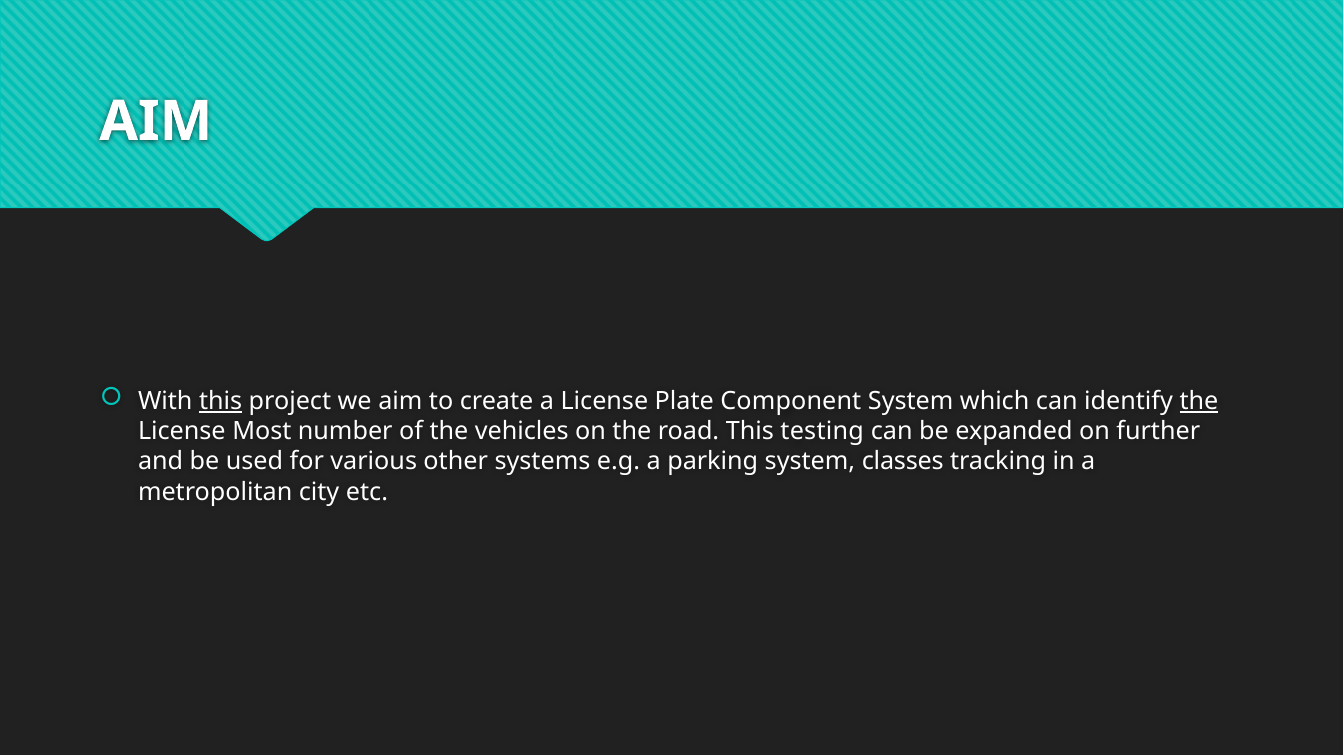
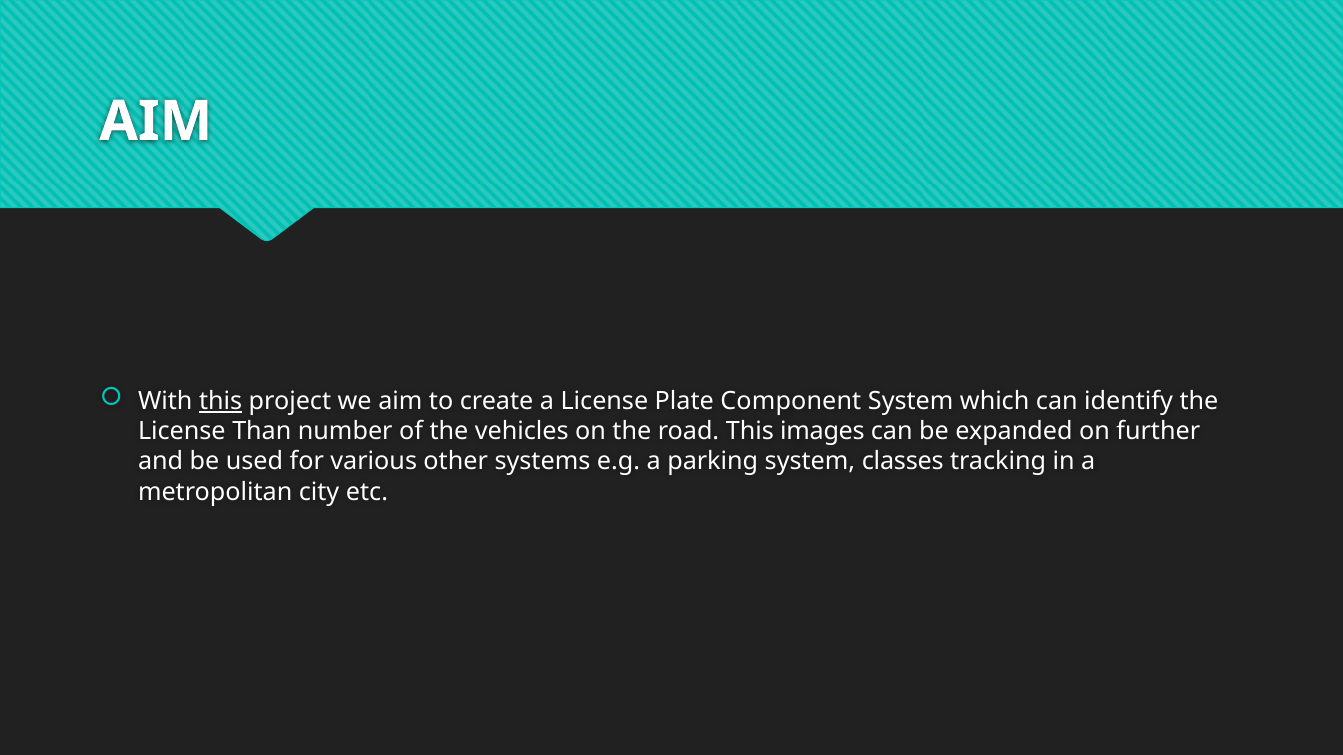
the at (1199, 401) underline: present -> none
Most: Most -> Than
testing: testing -> images
